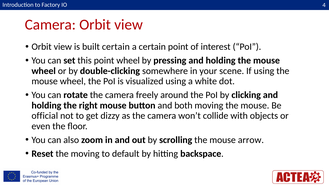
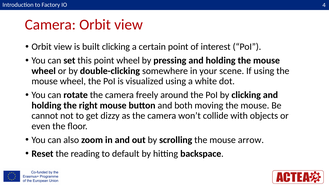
built certain: certain -> clicking
official: official -> cannot
the moving: moving -> reading
